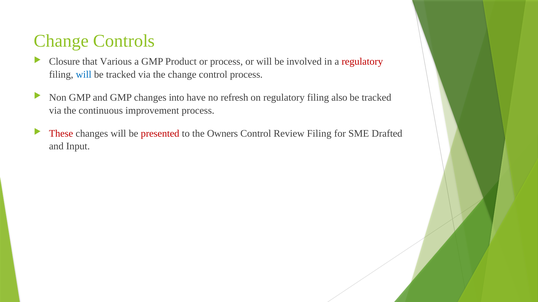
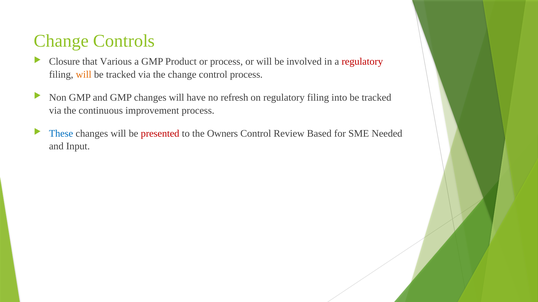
will at (84, 75) colour: blue -> orange
GMP changes into: into -> will
also: also -> into
These colour: red -> blue
Review Filing: Filing -> Based
Drafted: Drafted -> Needed
